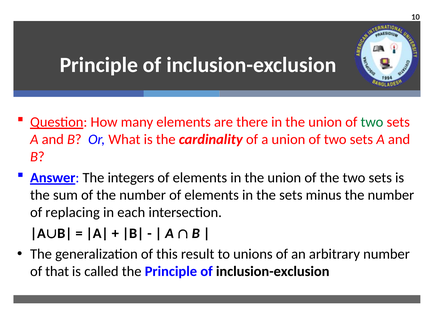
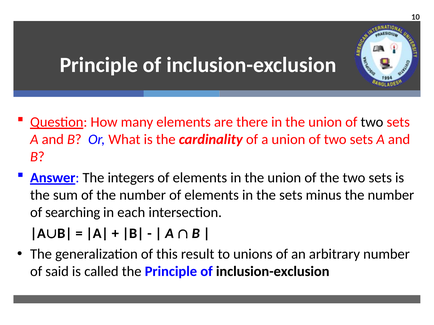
two at (372, 122) colour: green -> black
replacing: replacing -> searching
that: that -> said
